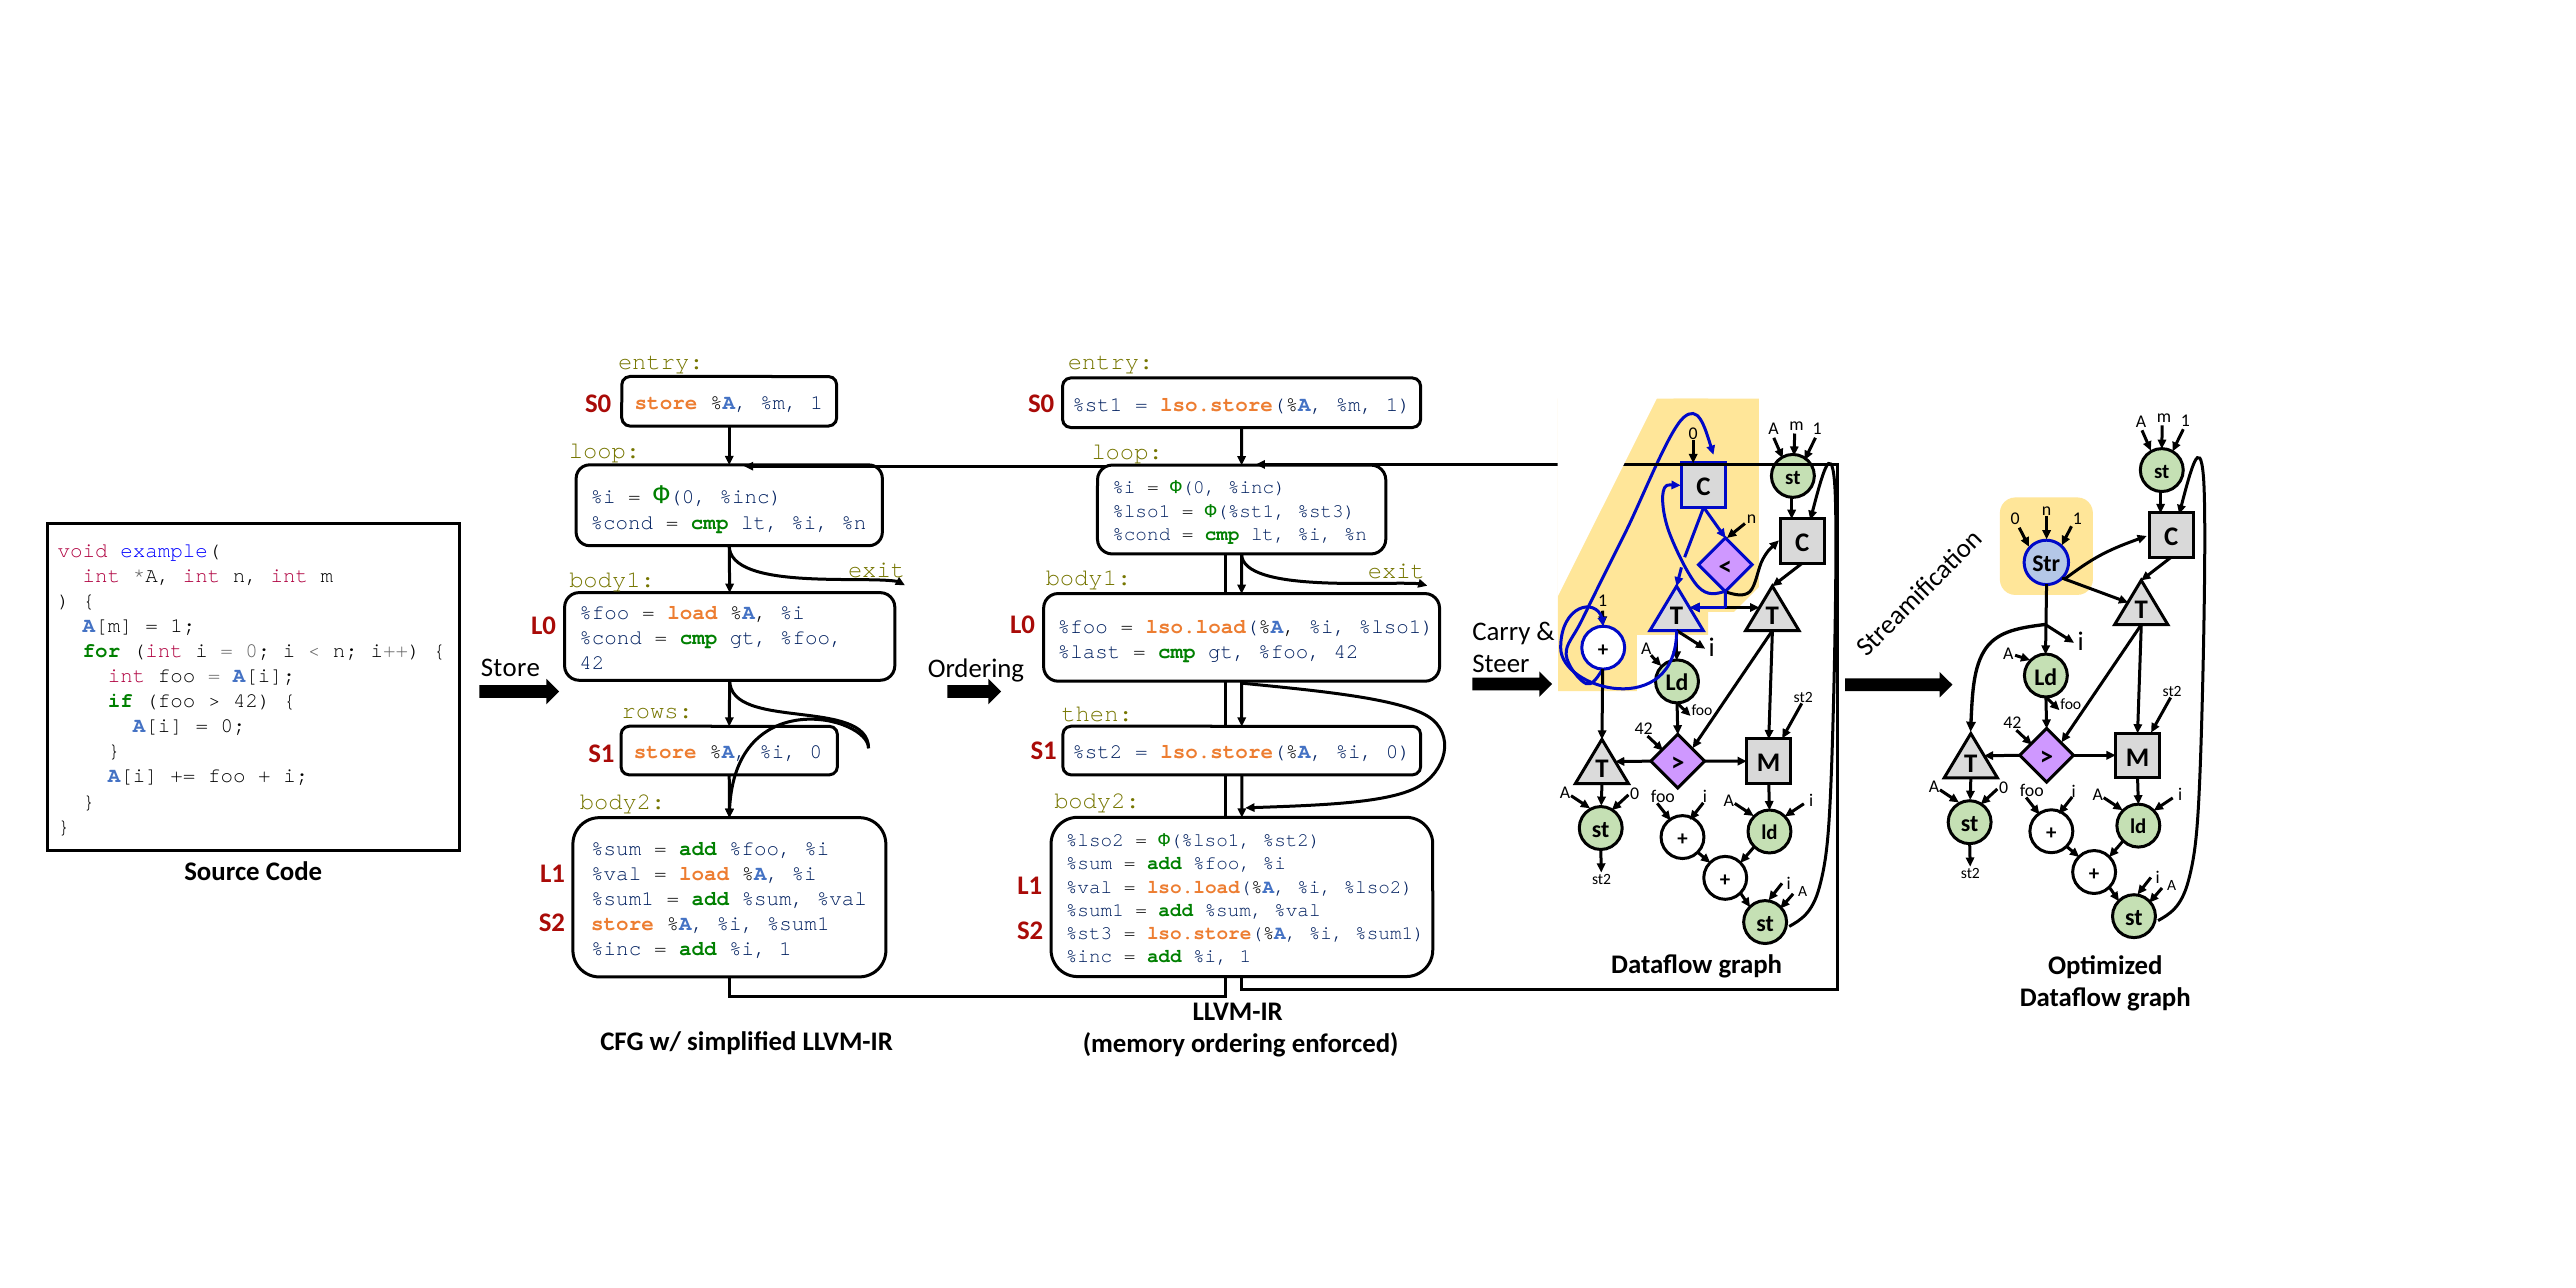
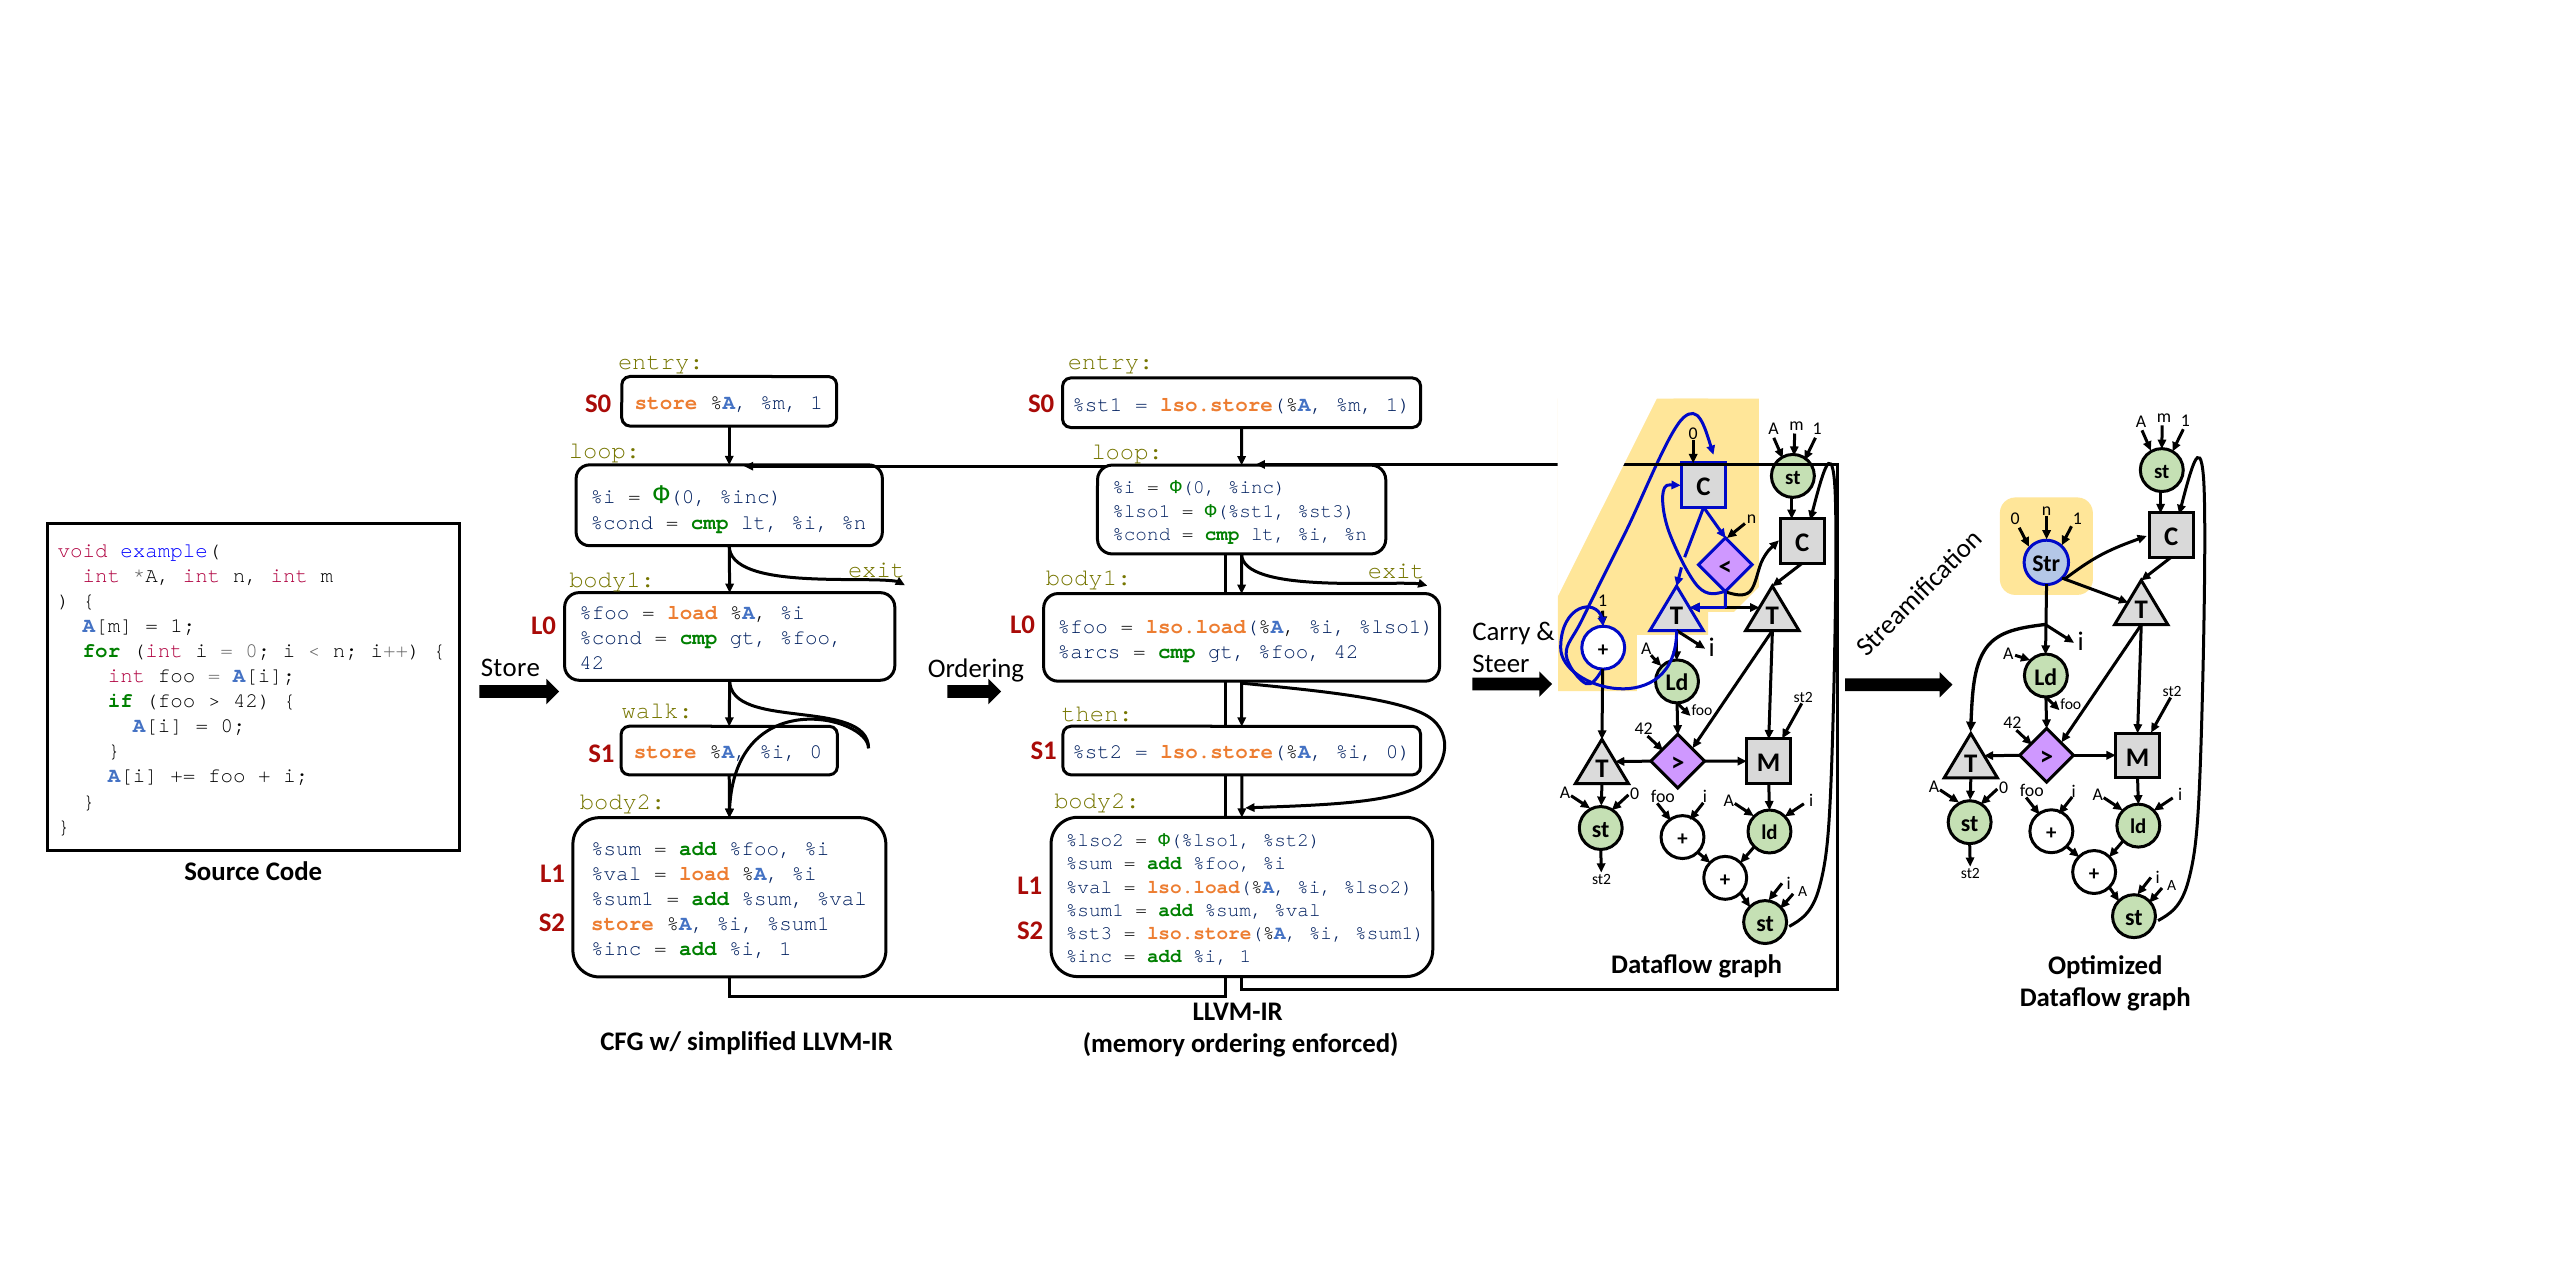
%last: %last -> %arcs
rows: rows -> walk
